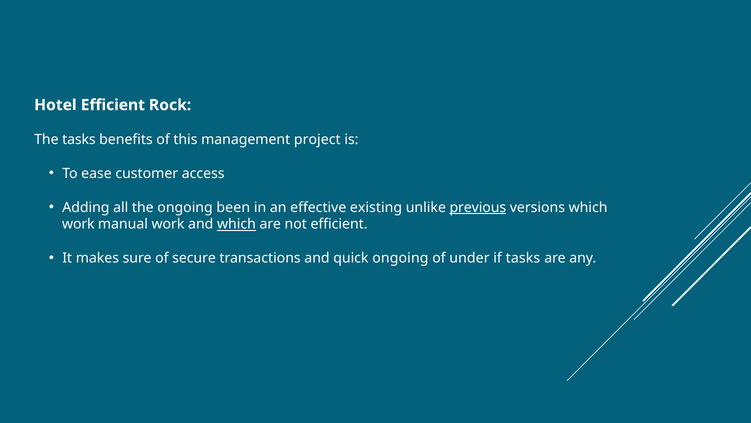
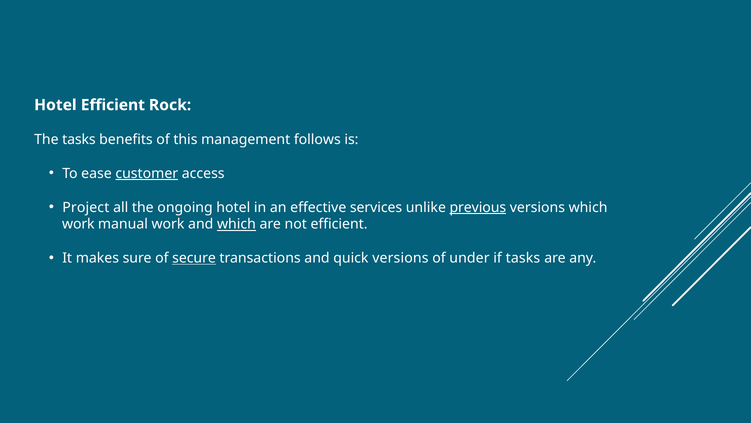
project: project -> follows
customer underline: none -> present
Adding: Adding -> Project
ongoing been: been -> hotel
existing: existing -> services
secure underline: none -> present
quick ongoing: ongoing -> versions
